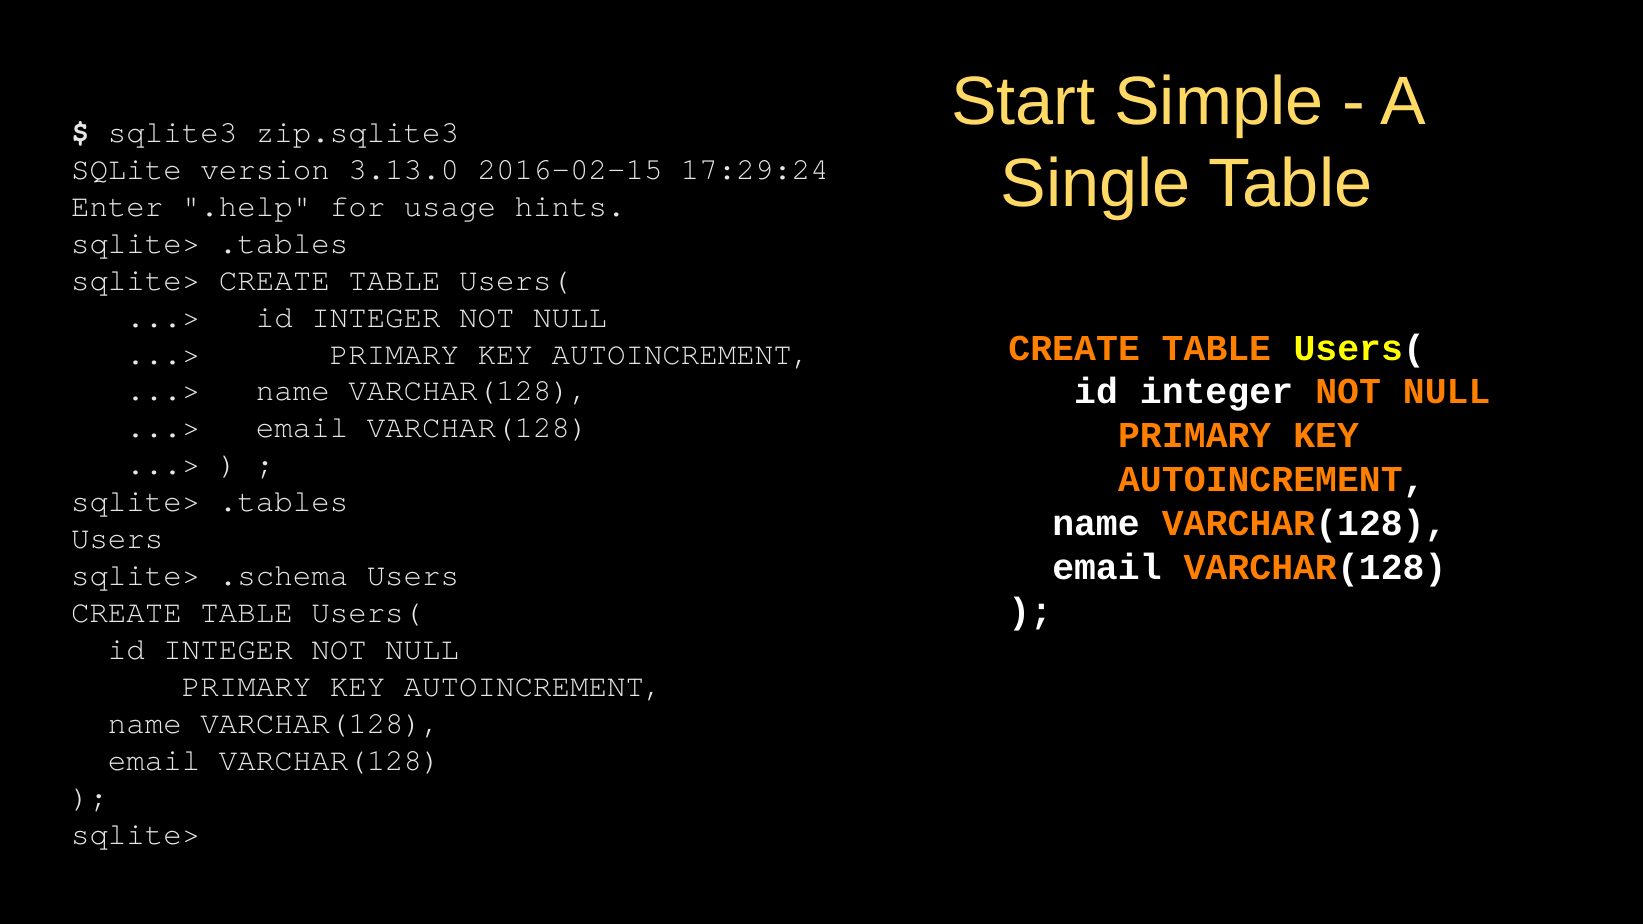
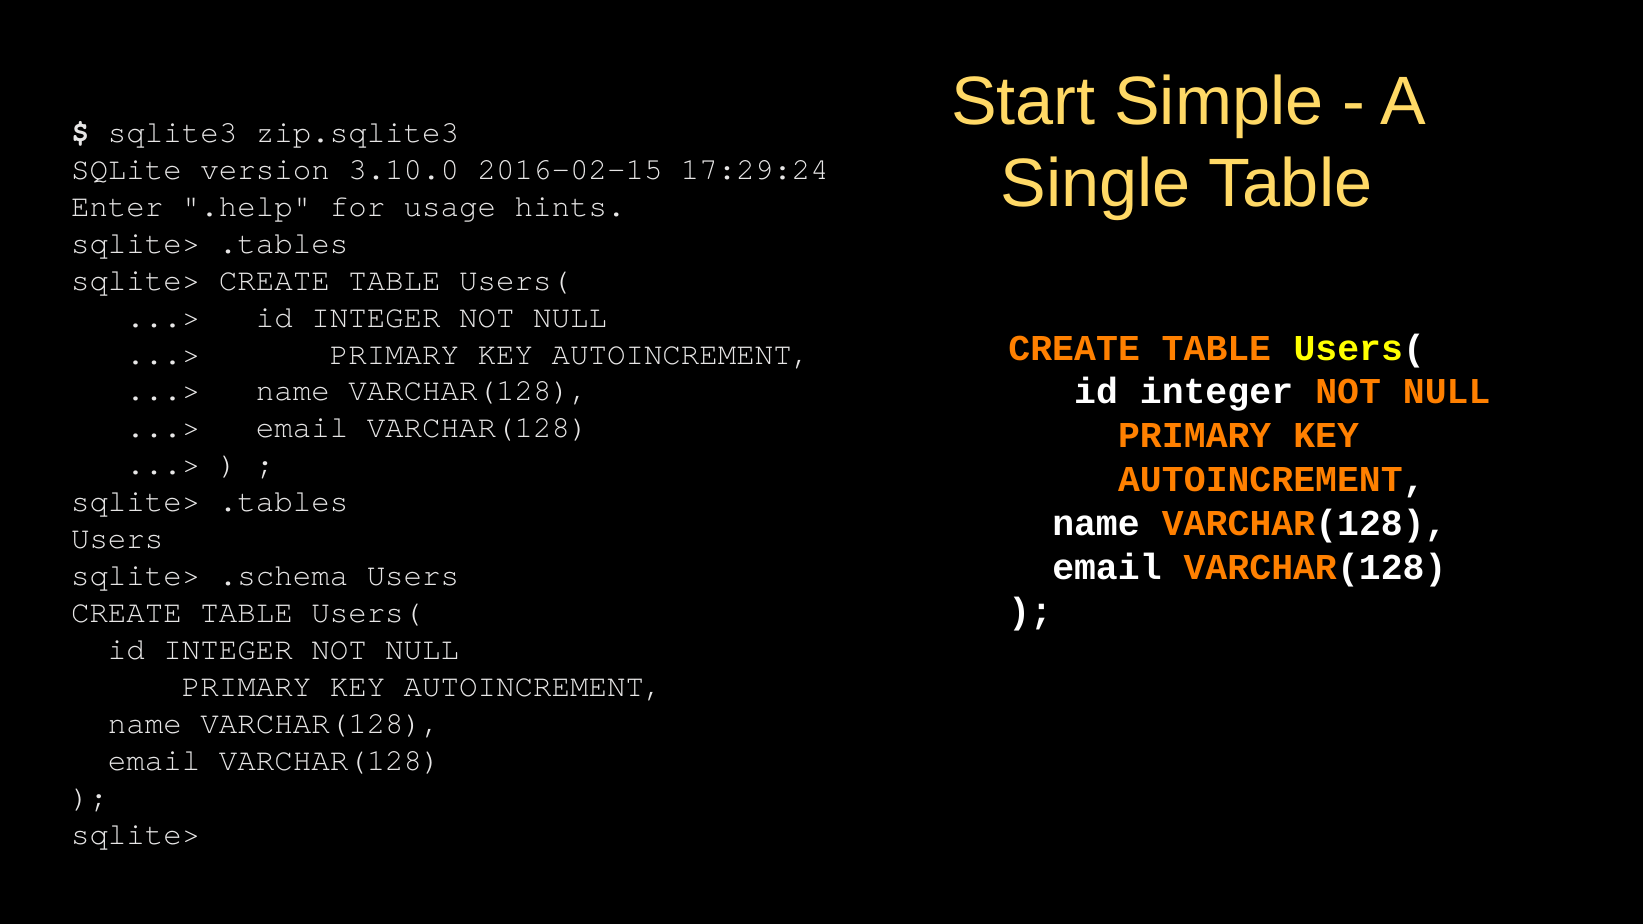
3.13.0: 3.13.0 -> 3.10.0
